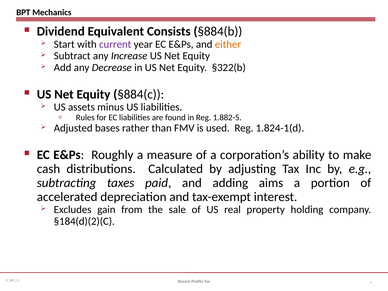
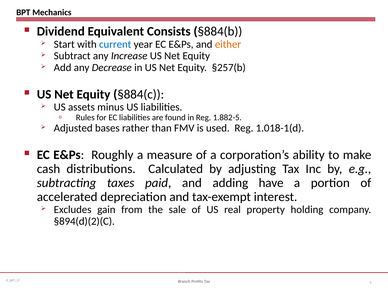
current colour: purple -> blue
§322(b: §322(b -> §257(b
1.824-1(d: 1.824-1(d -> 1.018-1(d
aims: aims -> have
§184(d)(2)(C: §184(d)(2)(C -> §894(d)(2)(C
